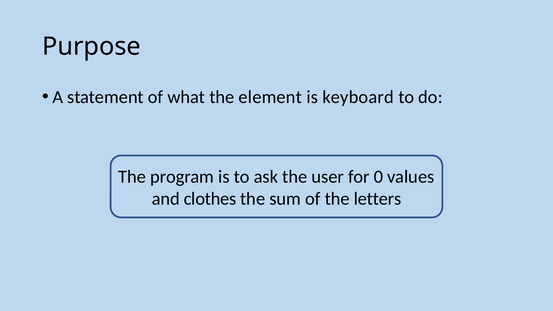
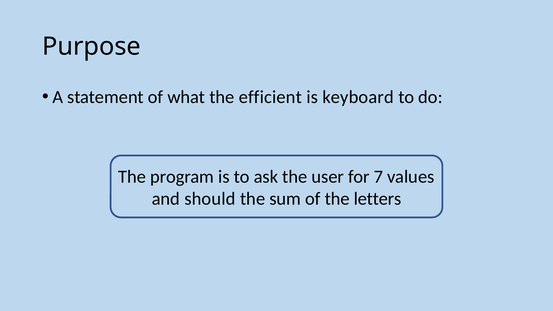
element: element -> efficient
0: 0 -> 7
clothes: clothes -> should
